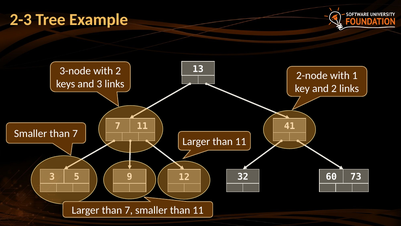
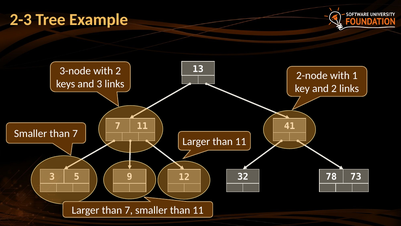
60: 60 -> 78
